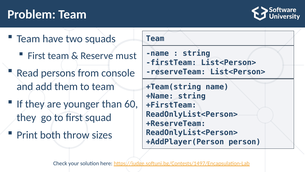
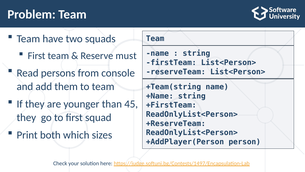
60: 60 -> 45
throw: throw -> which
